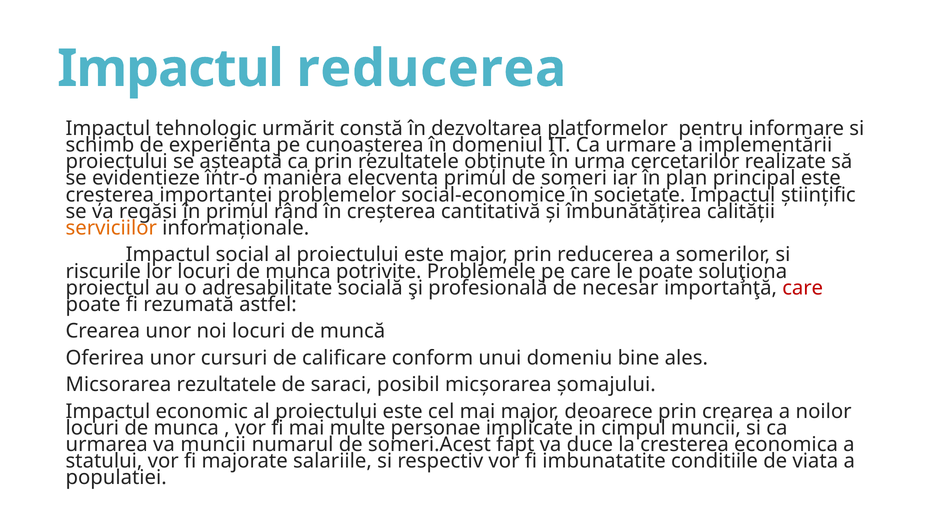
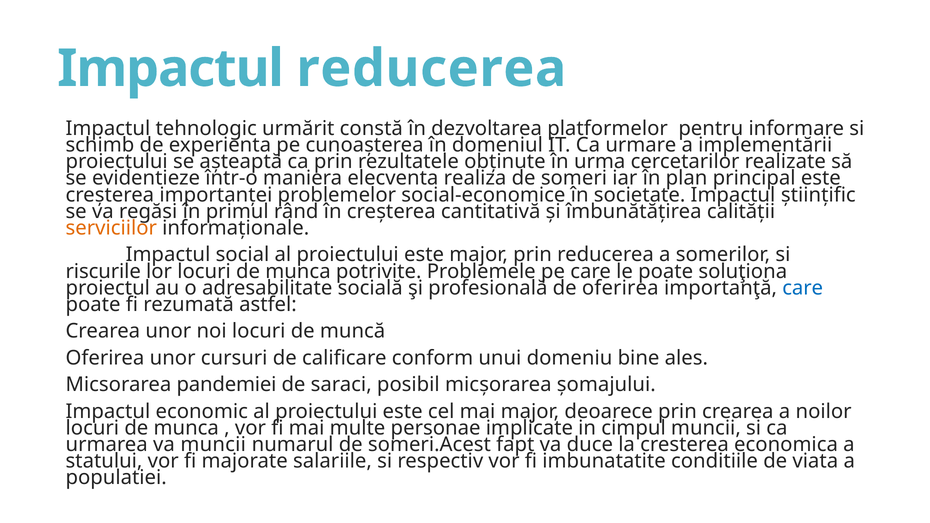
elecventa primul: primul -> realiza
de necesar: necesar -> oferirea
care at (803, 288) colour: red -> blue
Micsorarea rezultatele: rezultatele -> pandemiei
